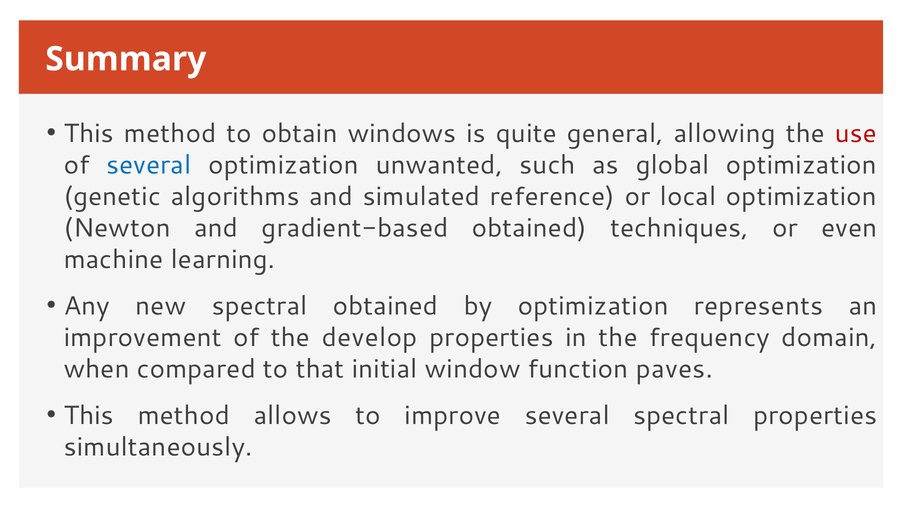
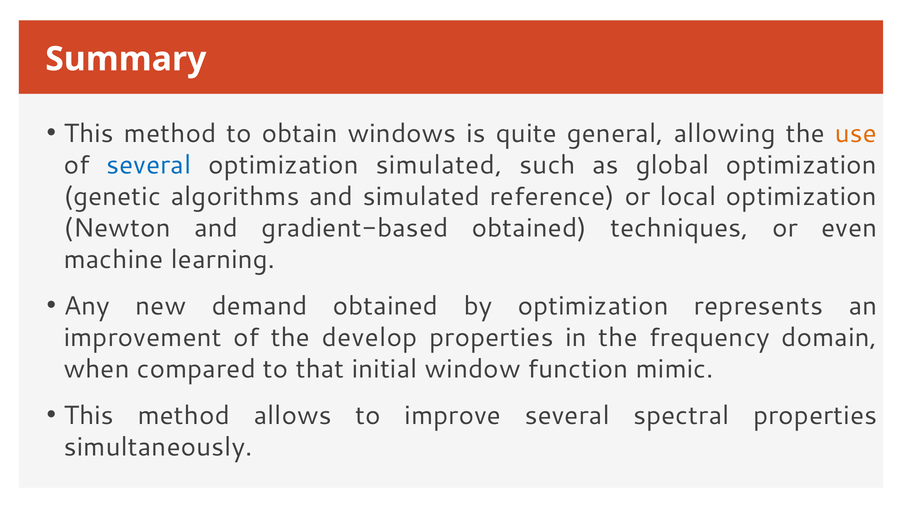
use colour: red -> orange
optimization unwanted: unwanted -> simulated
new spectral: spectral -> demand
paves: paves -> mimic
